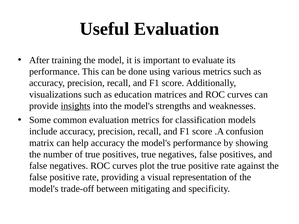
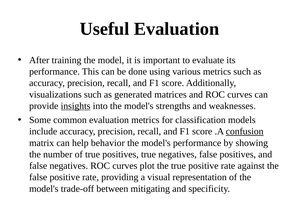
education: education -> generated
confusion underline: none -> present
help accuracy: accuracy -> behavior
